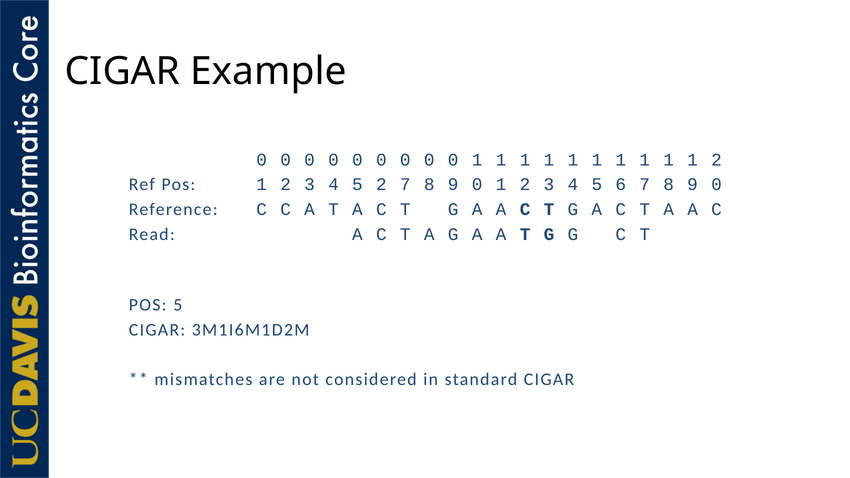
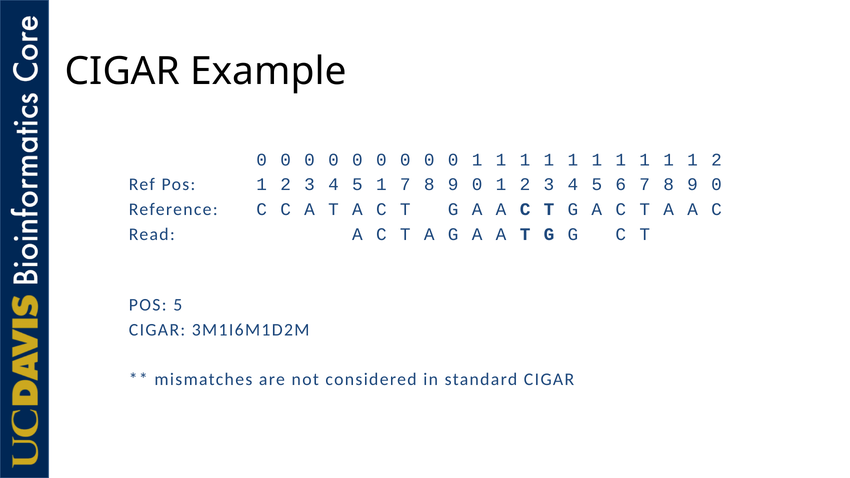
5 2: 2 -> 1
